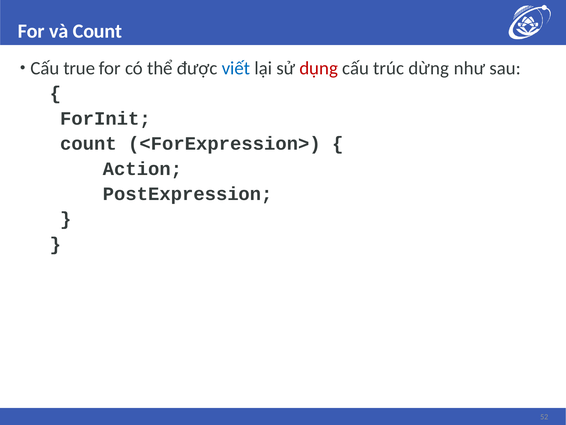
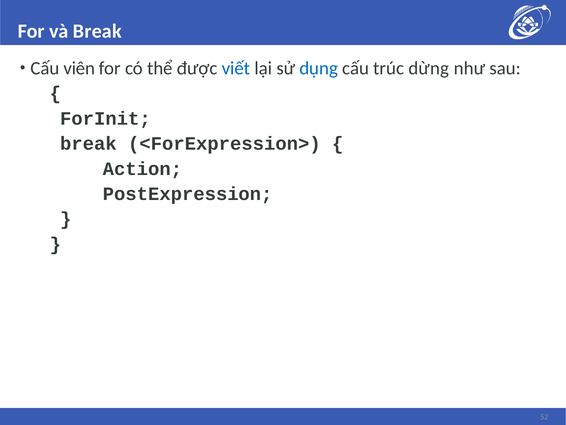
và Count: Count -> Break
true: true -> viên
dụng colour: red -> blue
count at (89, 143): count -> break
